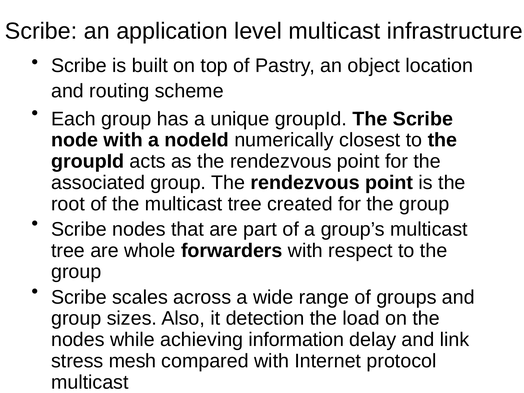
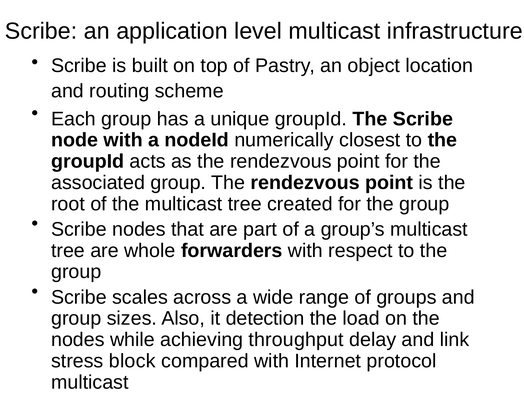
information: information -> throughput
mesh: mesh -> block
